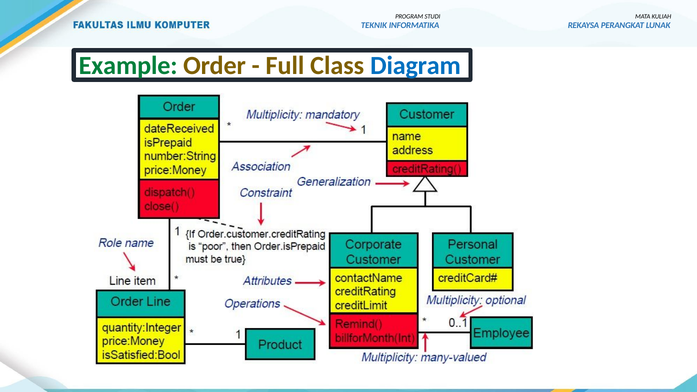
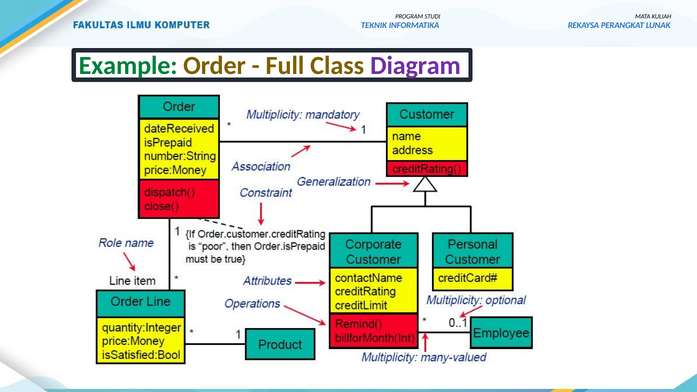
Diagram colour: blue -> purple
